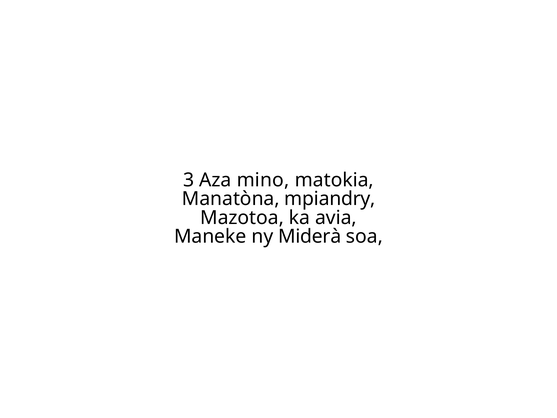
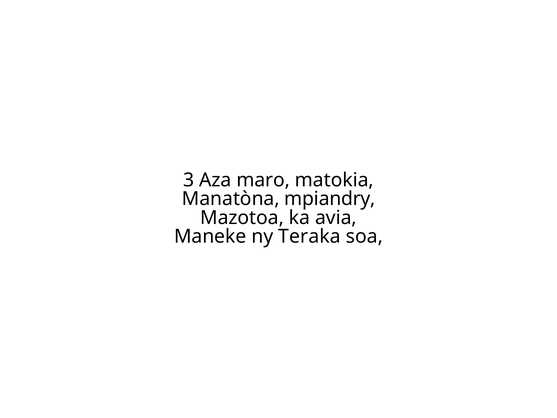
mino: mino -> maro
Miderà: Miderà -> Teraka
